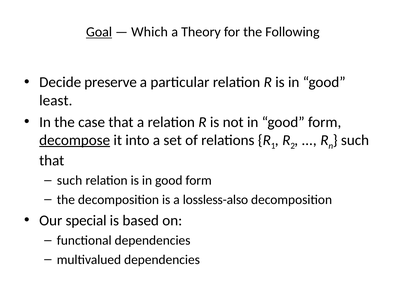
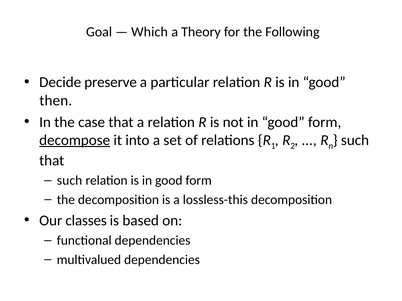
Goal underline: present -> none
least: least -> then
lossless-also: lossless-also -> lossless-this
special: special -> classes
